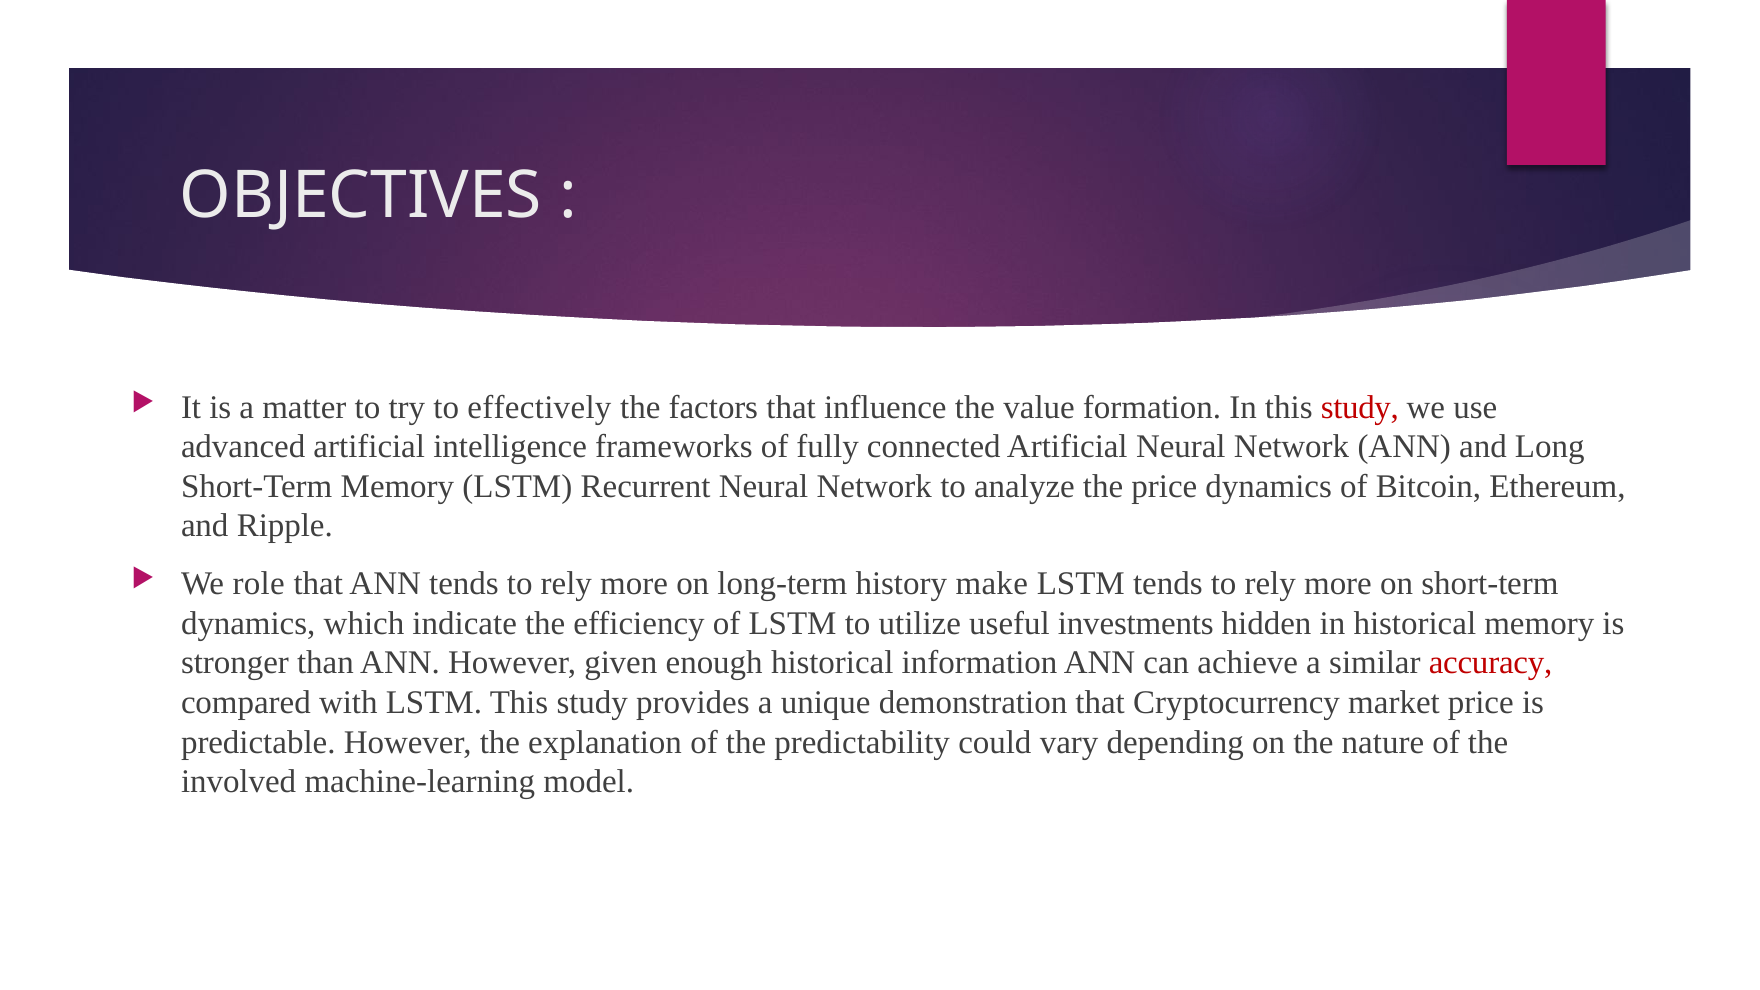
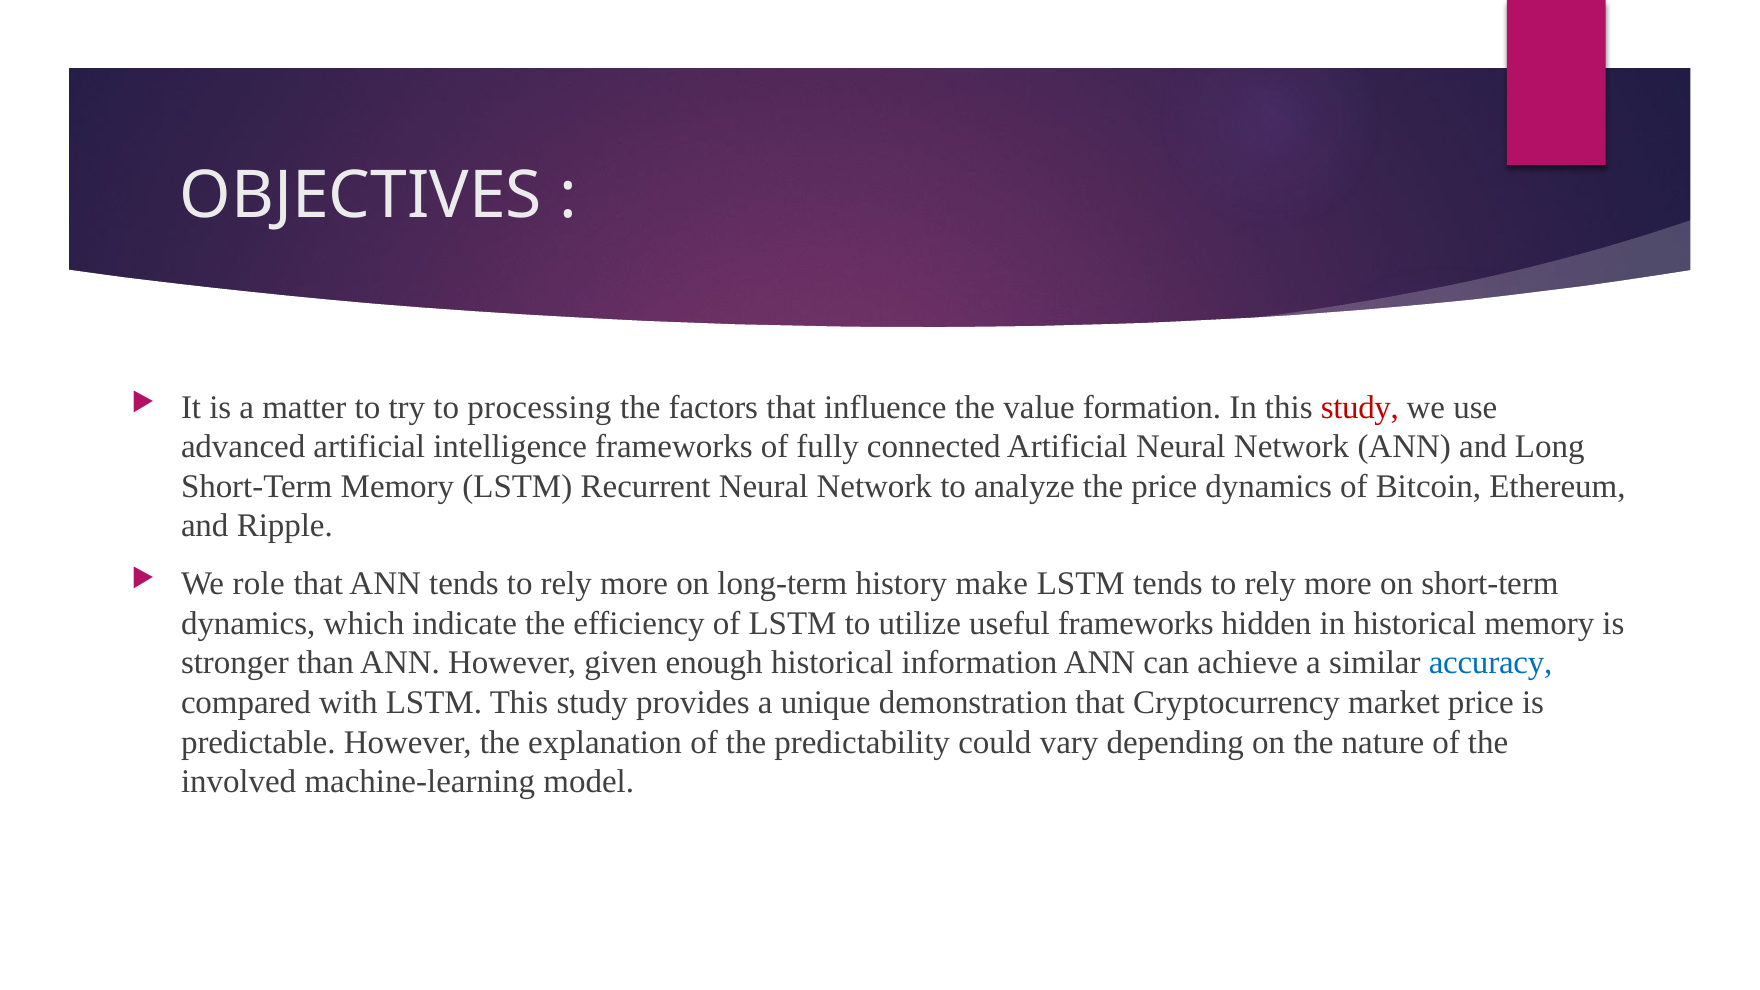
effectively: effectively -> processing
useful investments: investments -> frameworks
accuracy colour: red -> blue
